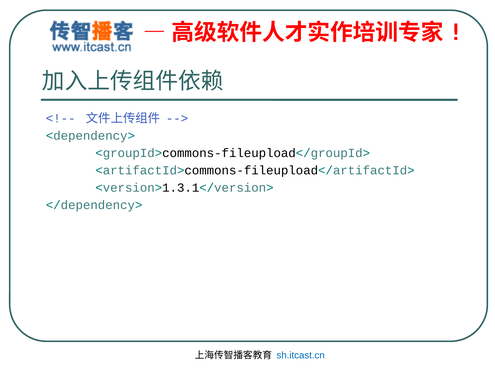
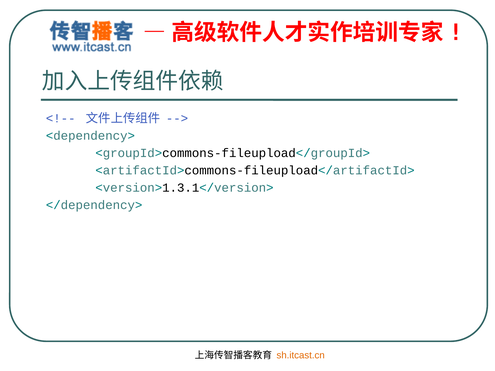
sh.itcast.cn colour: blue -> orange
